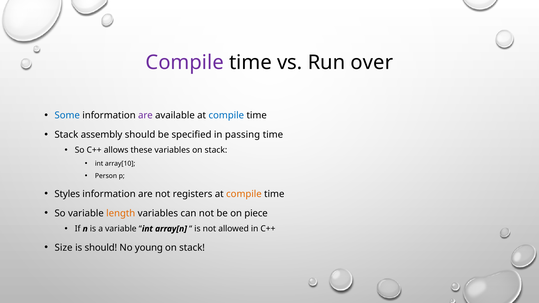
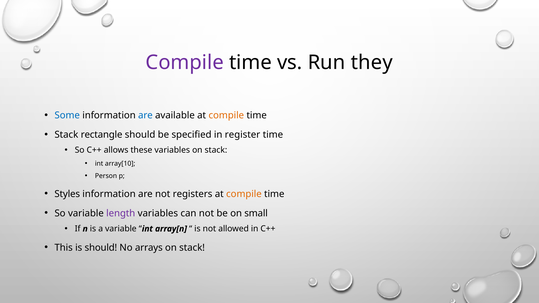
over: over -> they
are at (145, 115) colour: purple -> blue
compile at (226, 115) colour: blue -> orange
assembly: assembly -> rectangle
passing: passing -> register
length colour: orange -> purple
piece: piece -> small
Size: Size -> This
young: young -> arrays
